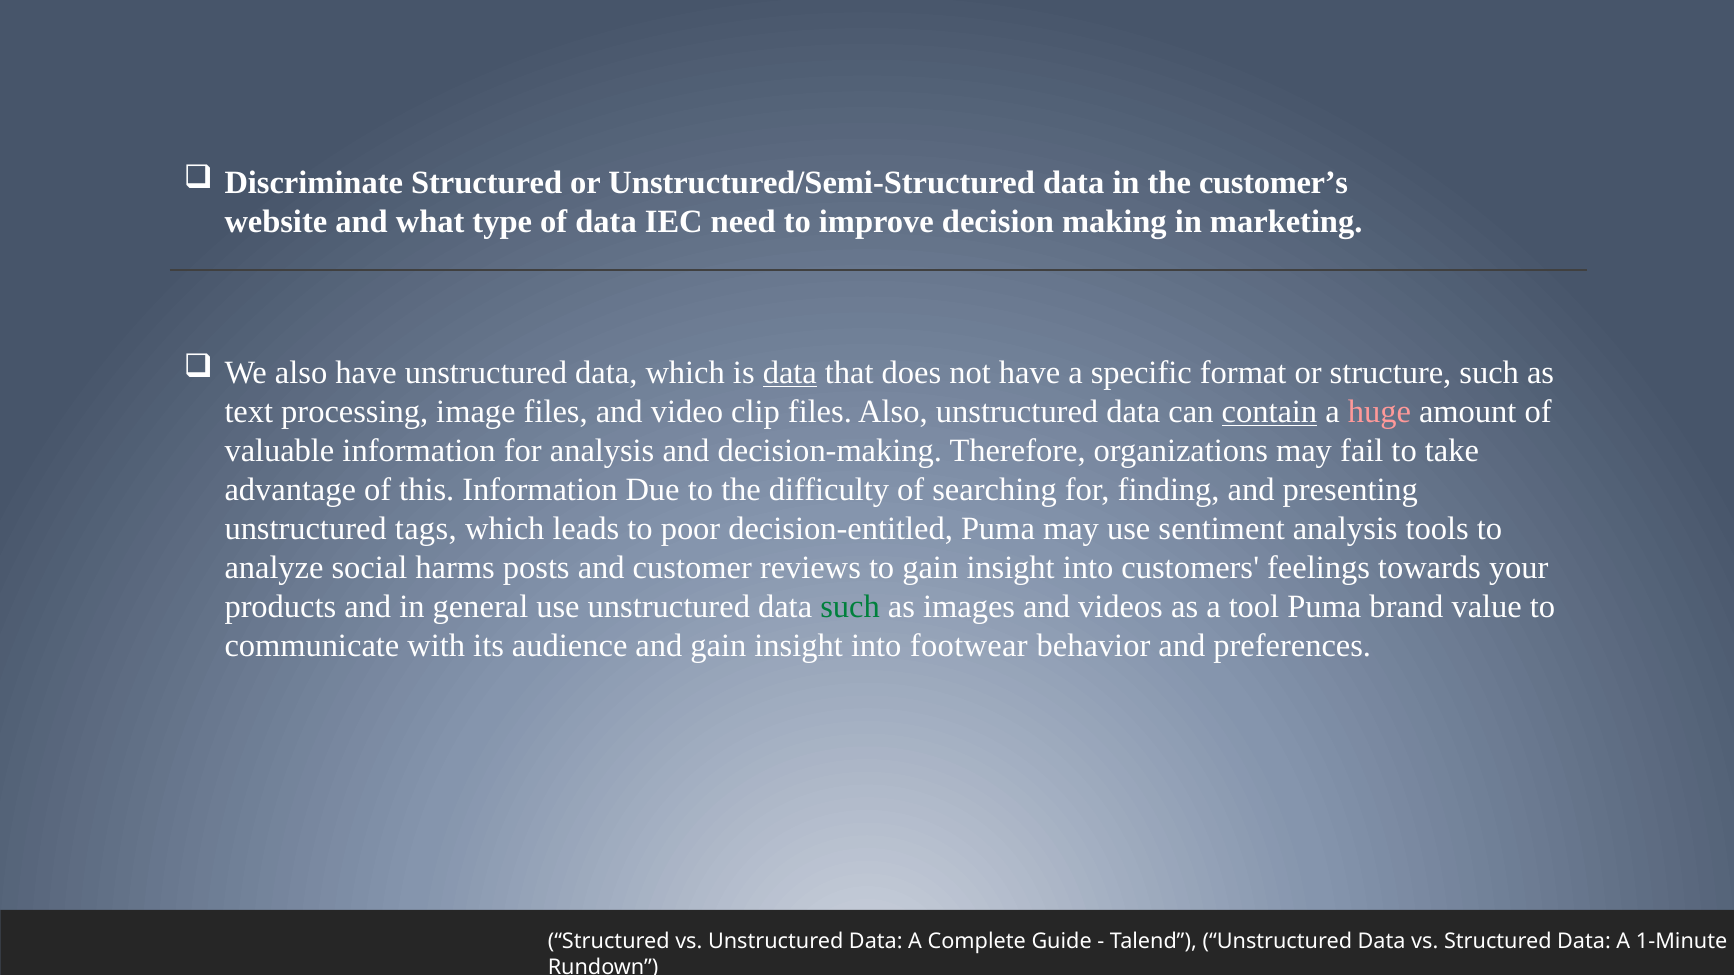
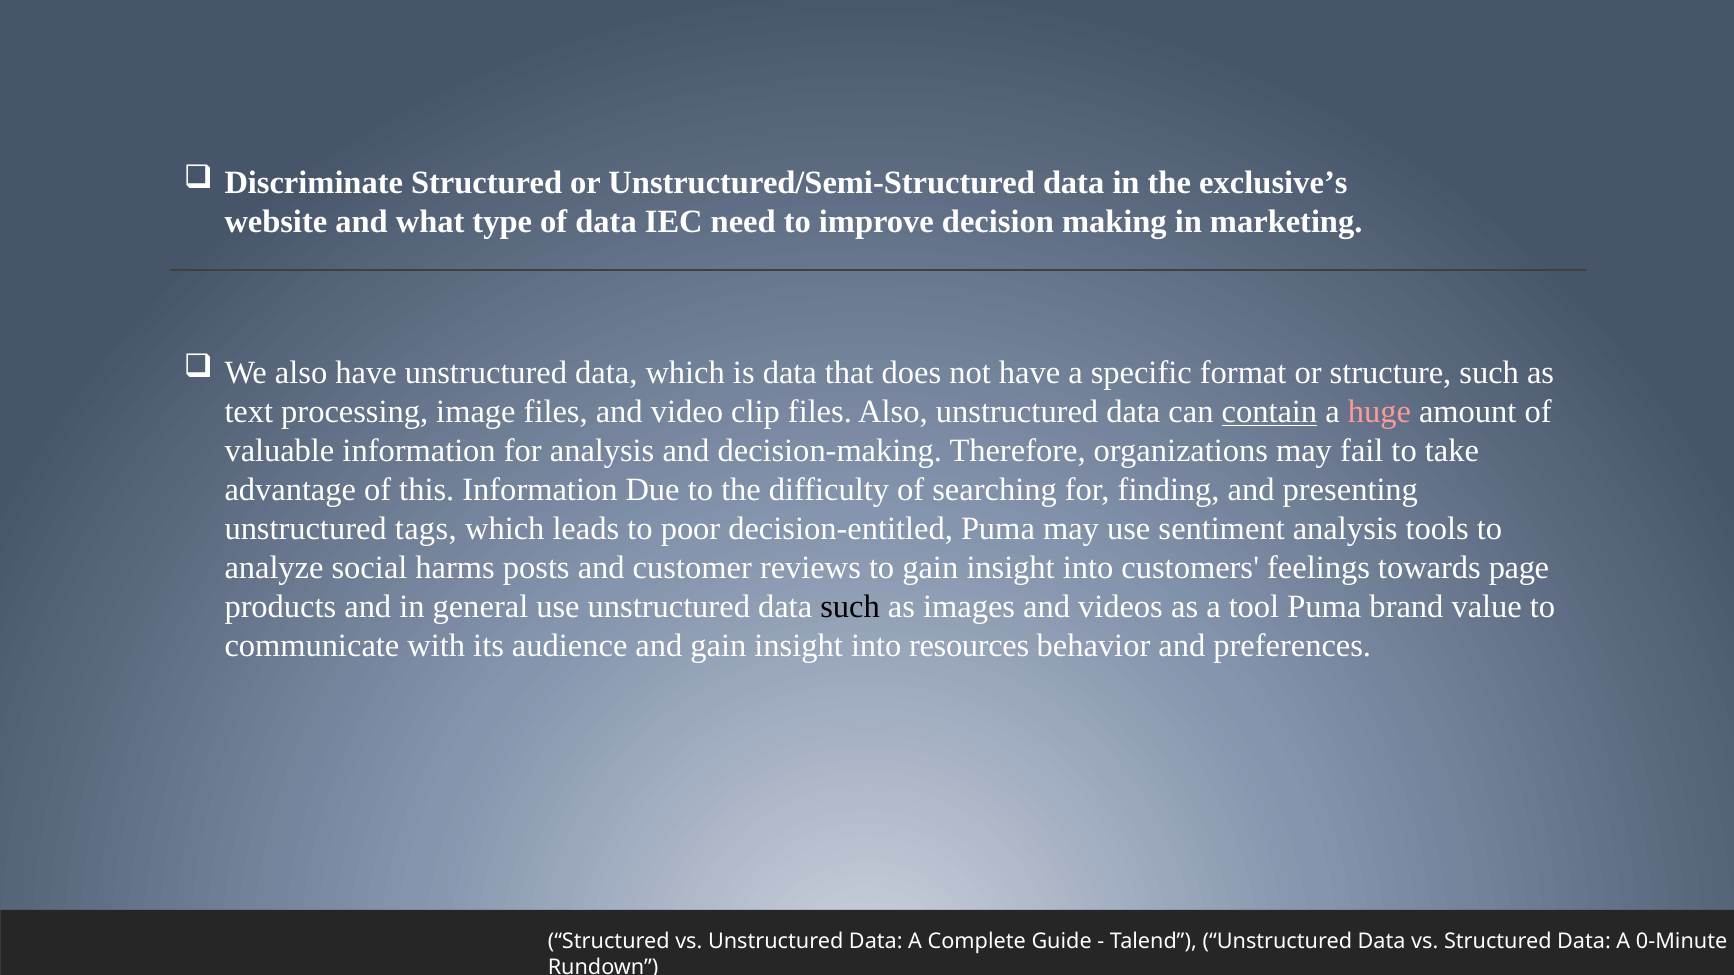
customer’s: customer’s -> exclusive’s
data at (790, 373) underline: present -> none
your: your -> page
such at (850, 607) colour: green -> black
footwear: footwear -> resources
1-Minute: 1-Minute -> 0-Minute
